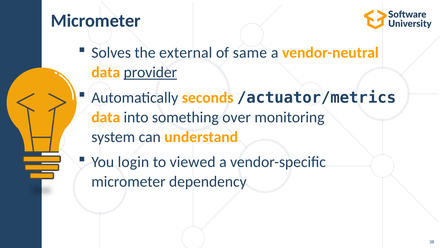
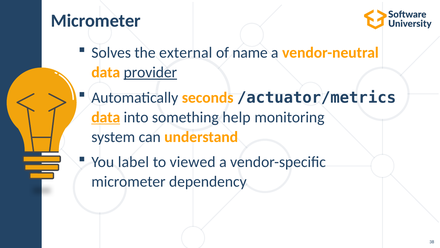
same: same -> name
data at (106, 117) underline: none -> present
over: over -> help
login: login -> label
